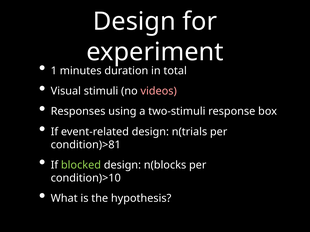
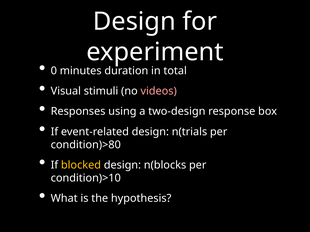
1: 1 -> 0
two-stimuli: two-stimuli -> two-design
condition)>81: condition)>81 -> condition)>80
blocked colour: light green -> yellow
